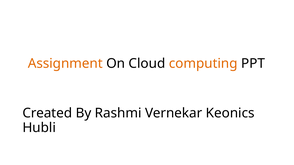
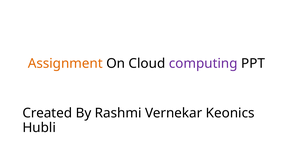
computing colour: orange -> purple
